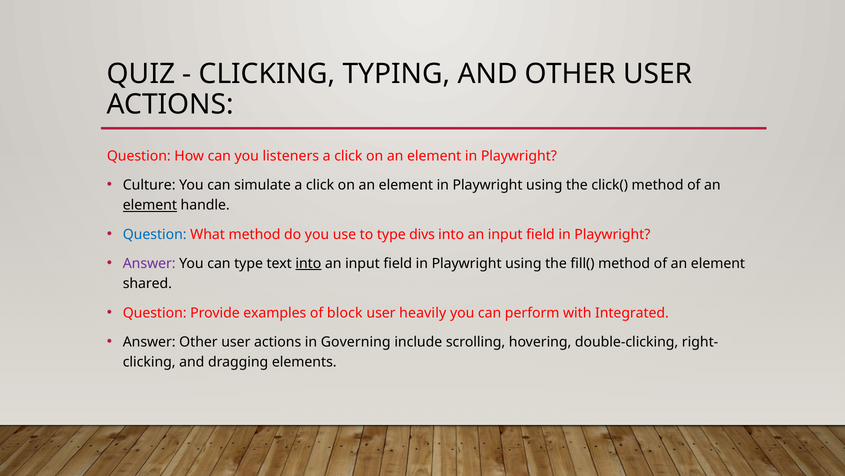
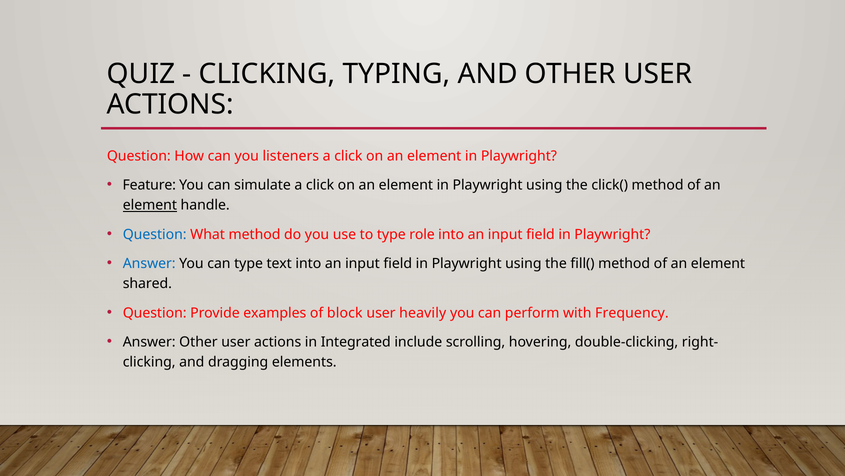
Culture: Culture -> Feature
divs: divs -> role
Answer at (149, 263) colour: purple -> blue
into at (308, 263) underline: present -> none
Integrated: Integrated -> Frequency
Governing: Governing -> Integrated
